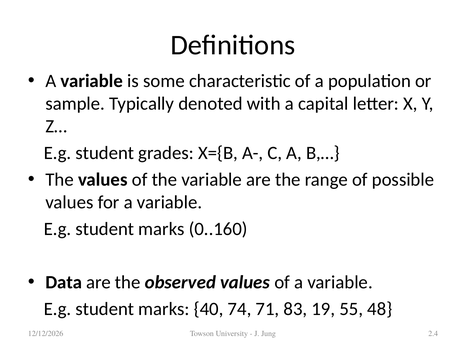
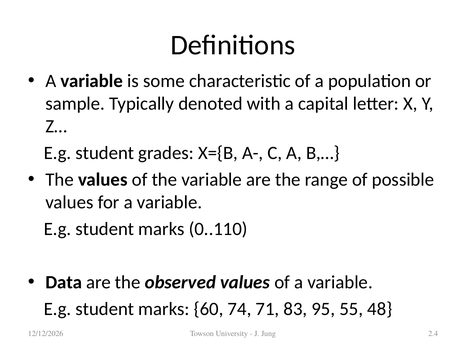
0..160: 0..160 -> 0..110
40: 40 -> 60
19: 19 -> 95
